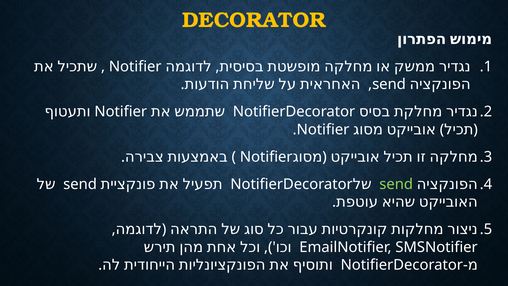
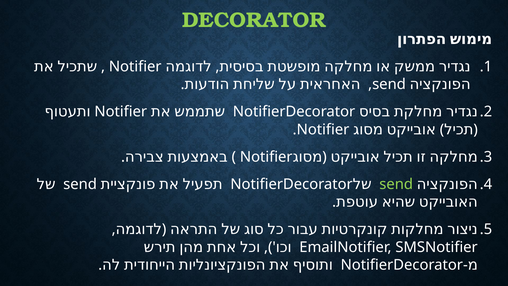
DECORATOR colour: yellow -> light green
